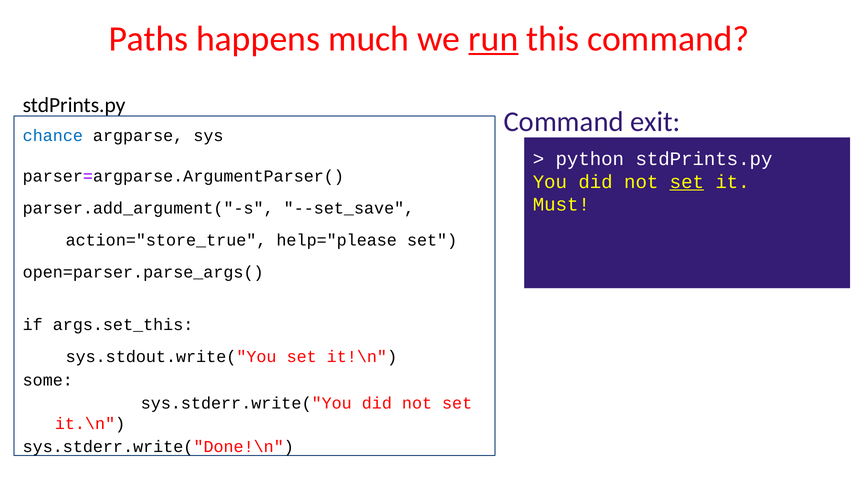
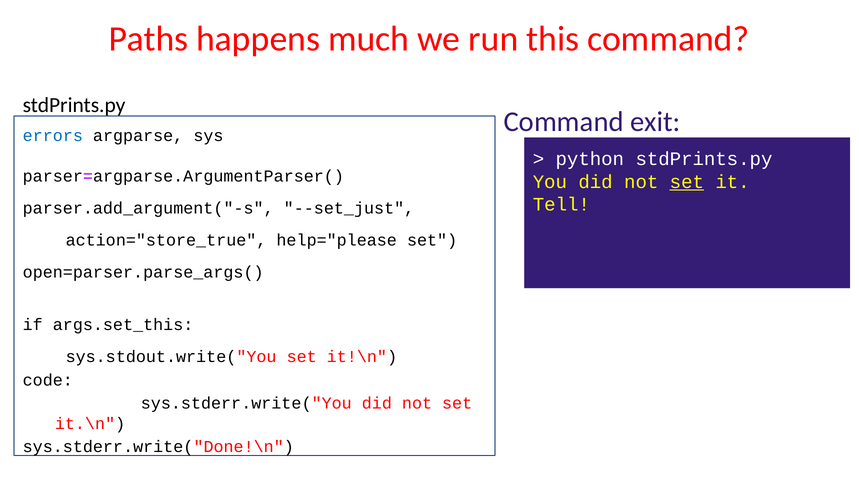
run underline: present -> none
chance: chance -> errors
Must: Must -> Tell
--set_save: --set_save -> --set_just
some: some -> code
